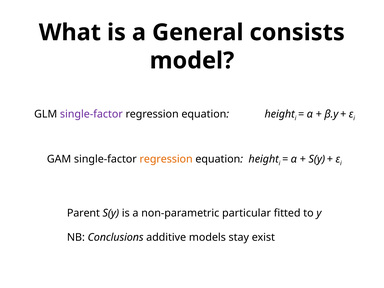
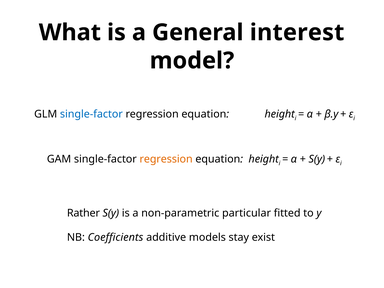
consists: consists -> interest
single-factor at (91, 114) colour: purple -> blue
Parent: Parent -> Rather
Conclusions: Conclusions -> Coefficients
